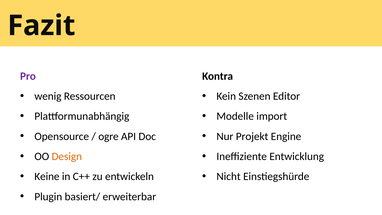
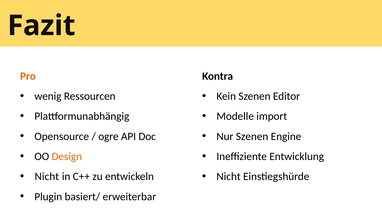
Pro colour: purple -> orange
Nur Projekt: Projekt -> Szenen
Keine at (47, 176): Keine -> Nicht
